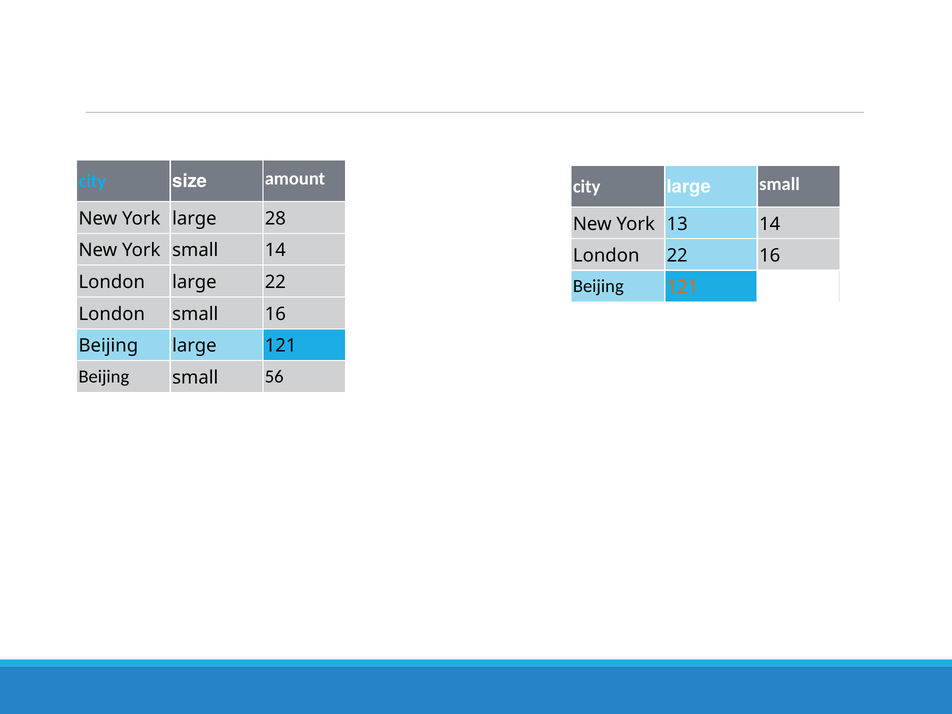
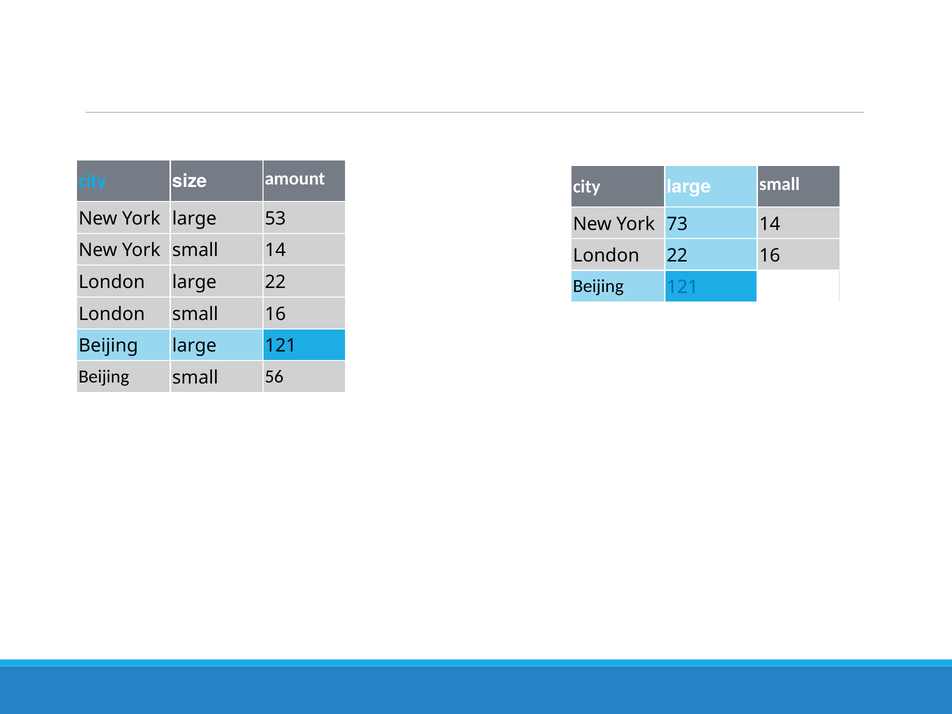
28: 28 -> 53
13: 13 -> 73
121 at (683, 287) colour: orange -> blue
